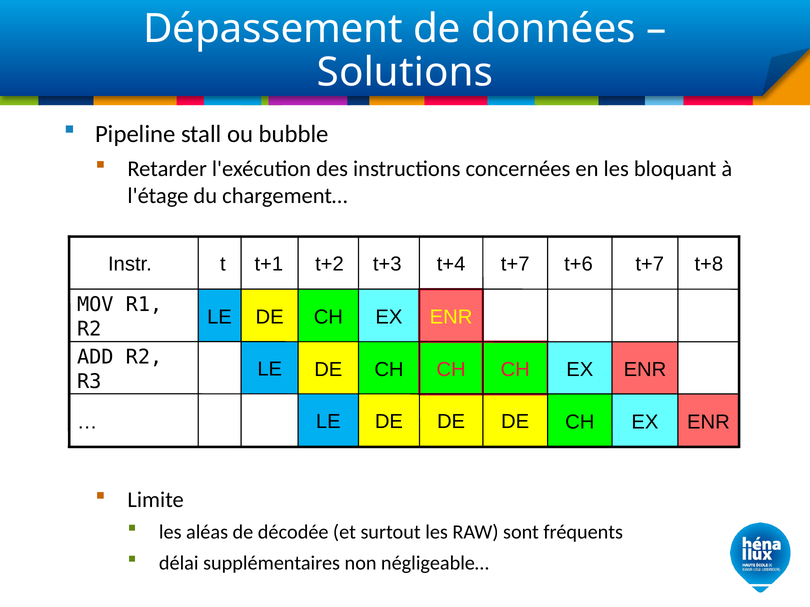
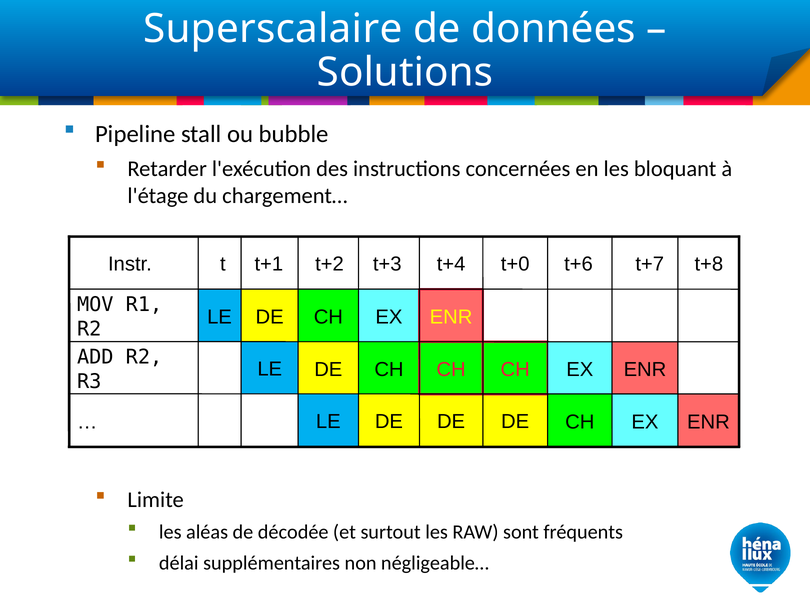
Dépassement: Dépassement -> Superscalaire
t+7 at (515, 265): t+7 -> t+0
